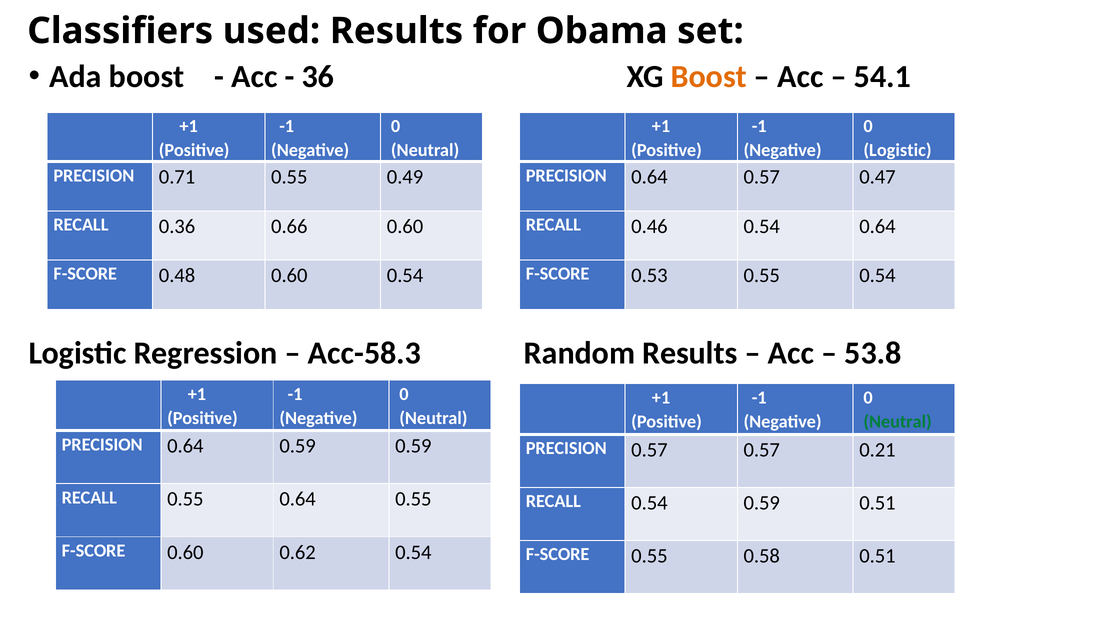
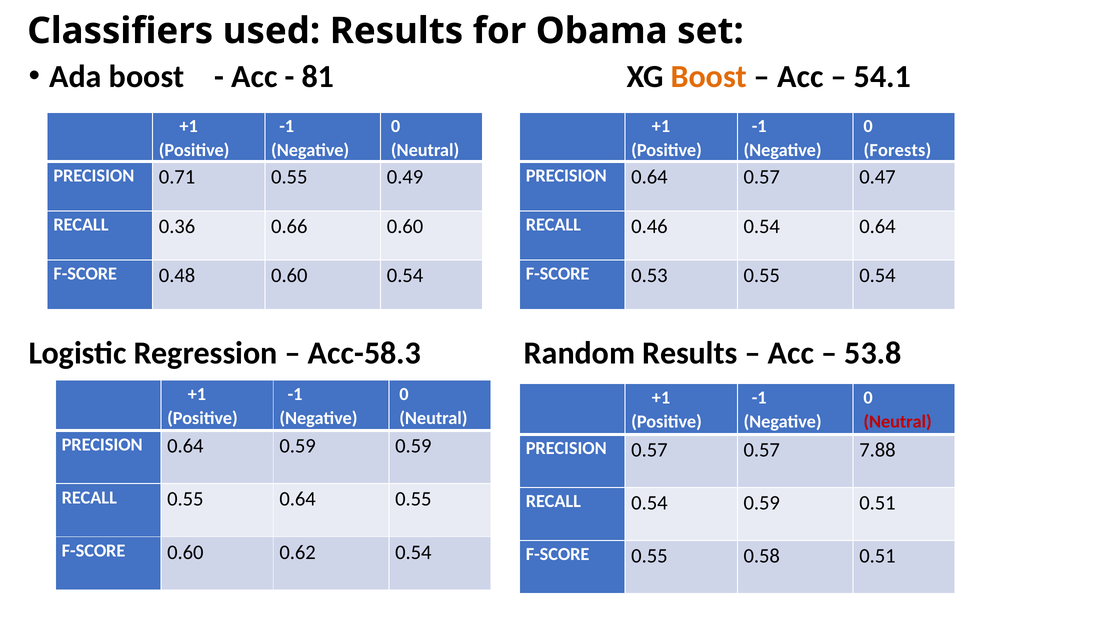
36: 36 -> 81
Logistic at (897, 150): Logistic -> Forests
Neutral at (898, 421) colour: green -> red
0.21: 0.21 -> 7.88
